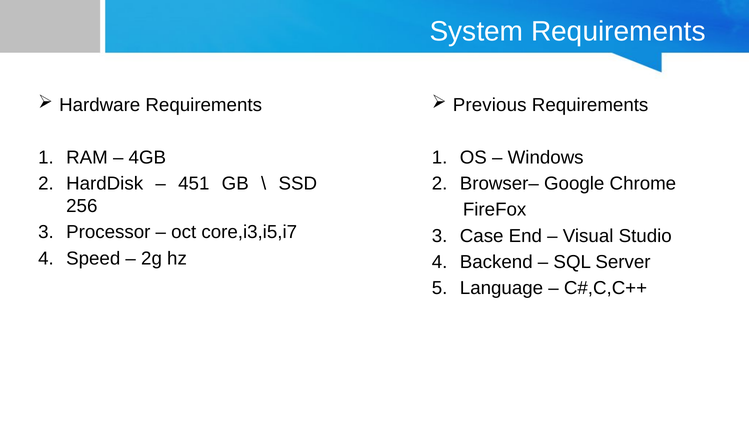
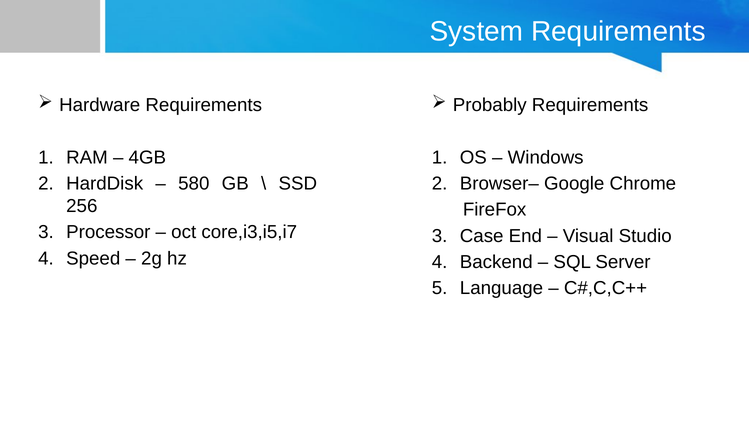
Previous: Previous -> Probably
451: 451 -> 580
